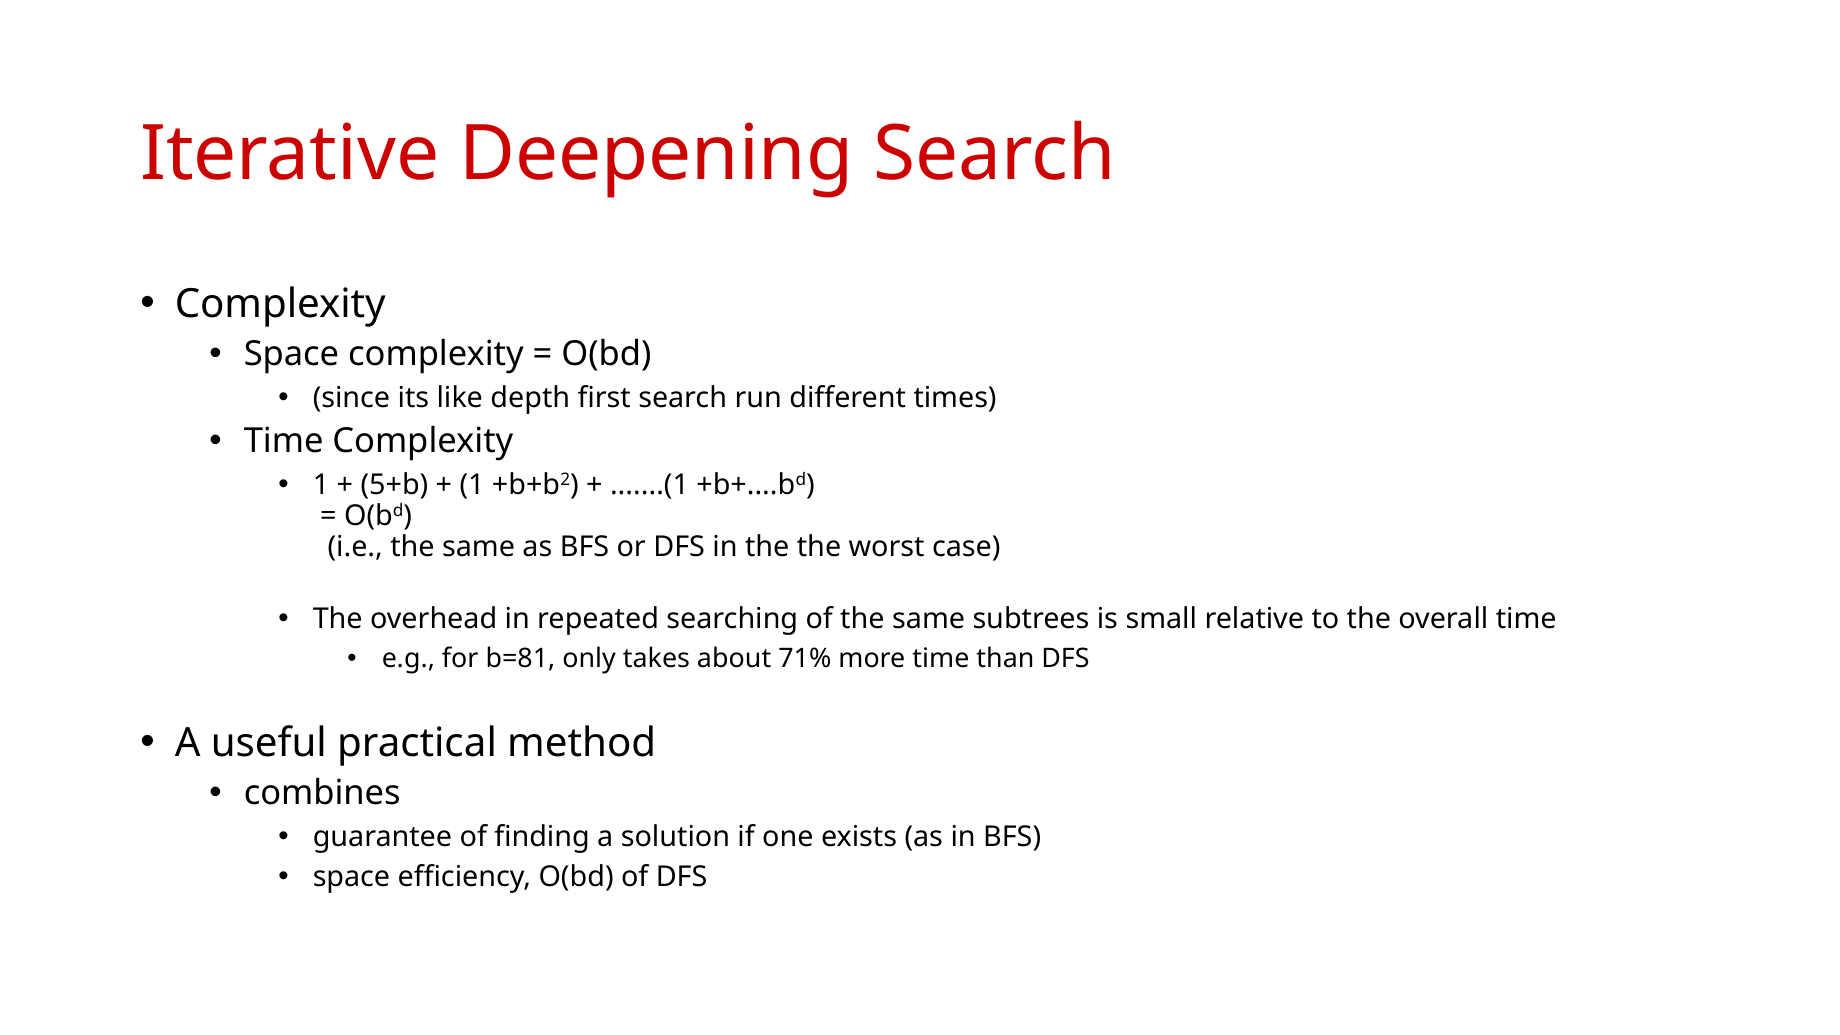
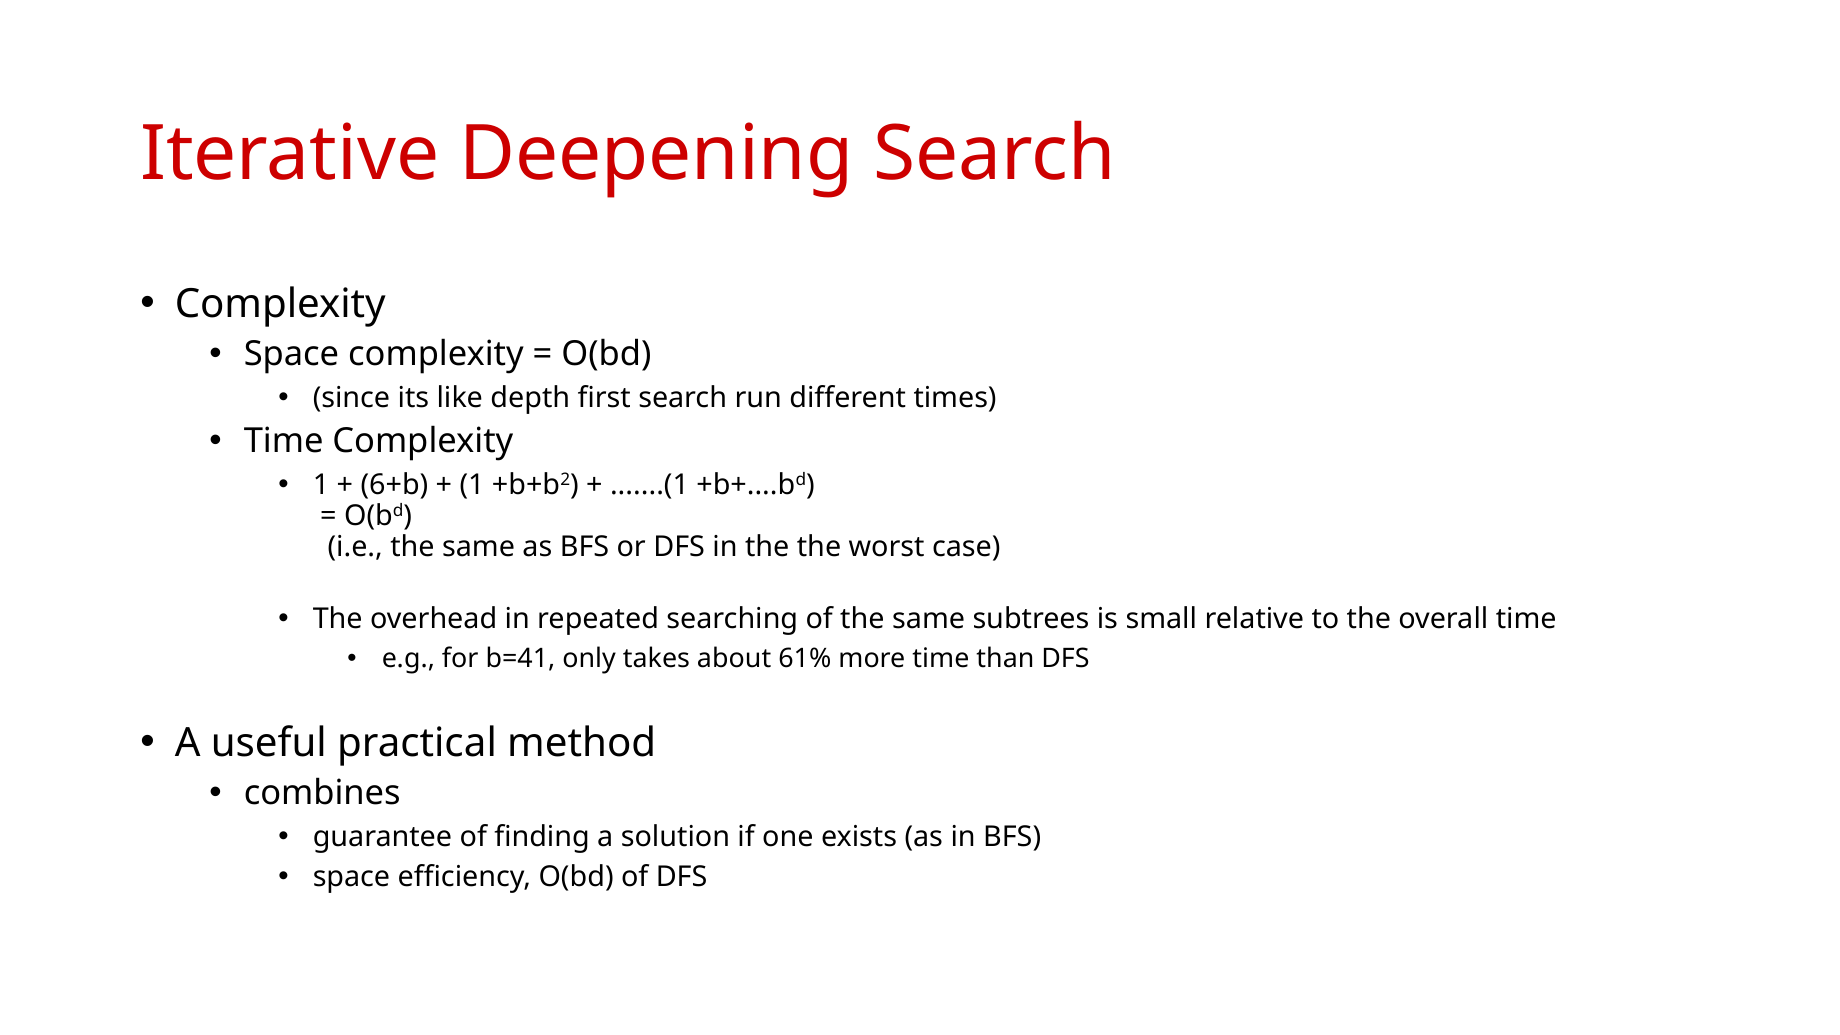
5+b: 5+b -> 6+b
b=81: b=81 -> b=41
71%: 71% -> 61%
